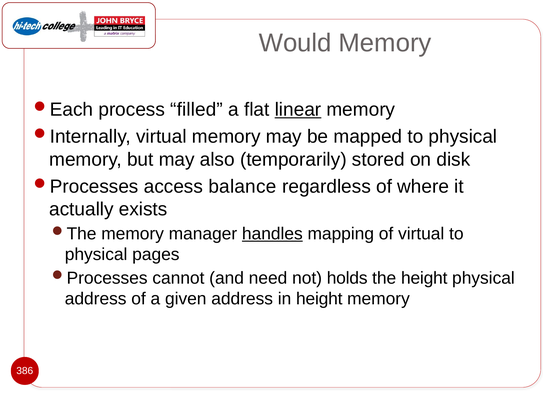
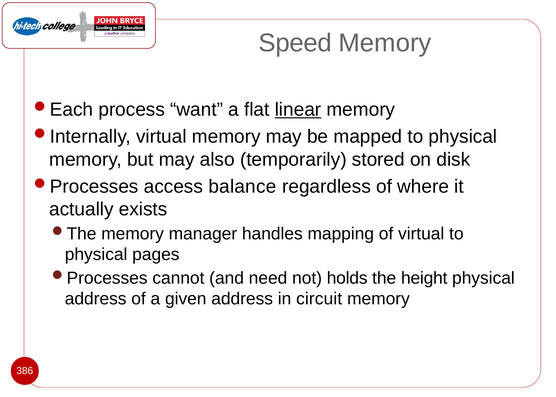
Would: Would -> Speed
filled: filled -> want
handles underline: present -> none
in height: height -> circuit
